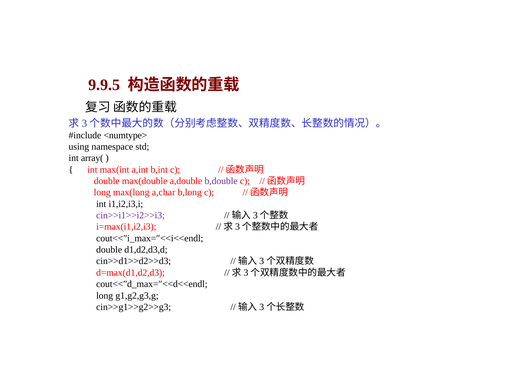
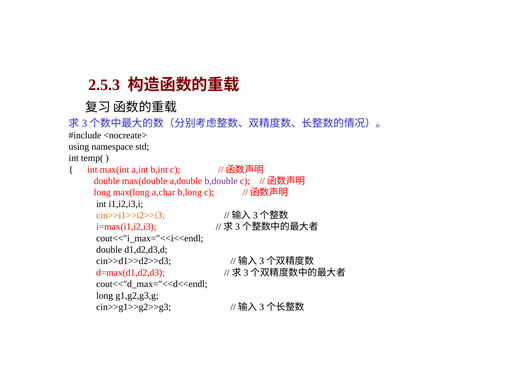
9.9.5: 9.9.5 -> 2.5.3
<numtype>: <numtype> -> <nocreate>
array(: array( -> temp(
cin>>i1>>i2>>i3 colour: purple -> orange
